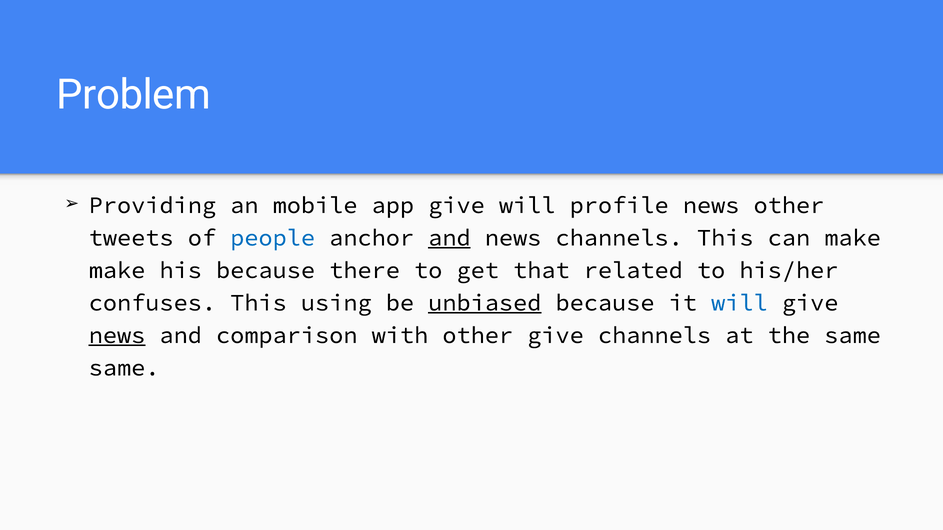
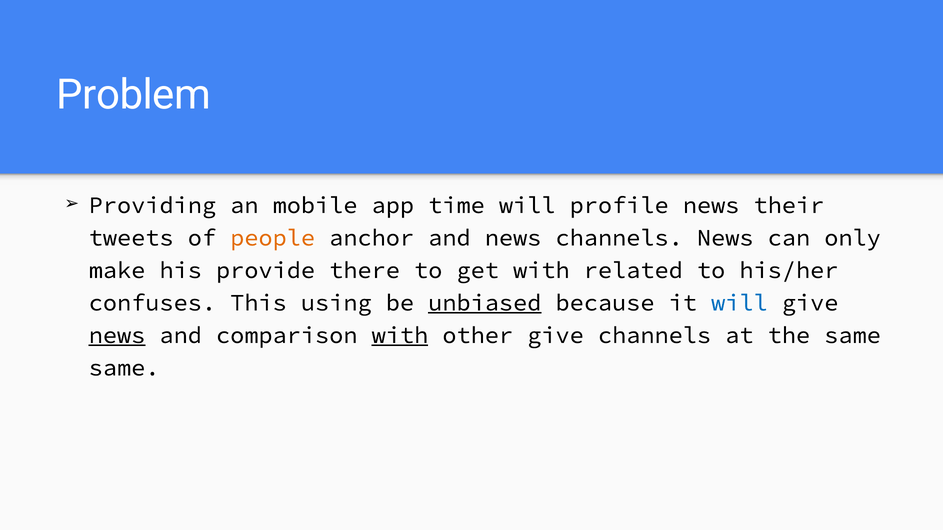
app give: give -> time
news other: other -> their
people colour: blue -> orange
and at (449, 238) underline: present -> none
channels This: This -> News
can make: make -> only
his because: because -> provide
get that: that -> with
with at (400, 335) underline: none -> present
